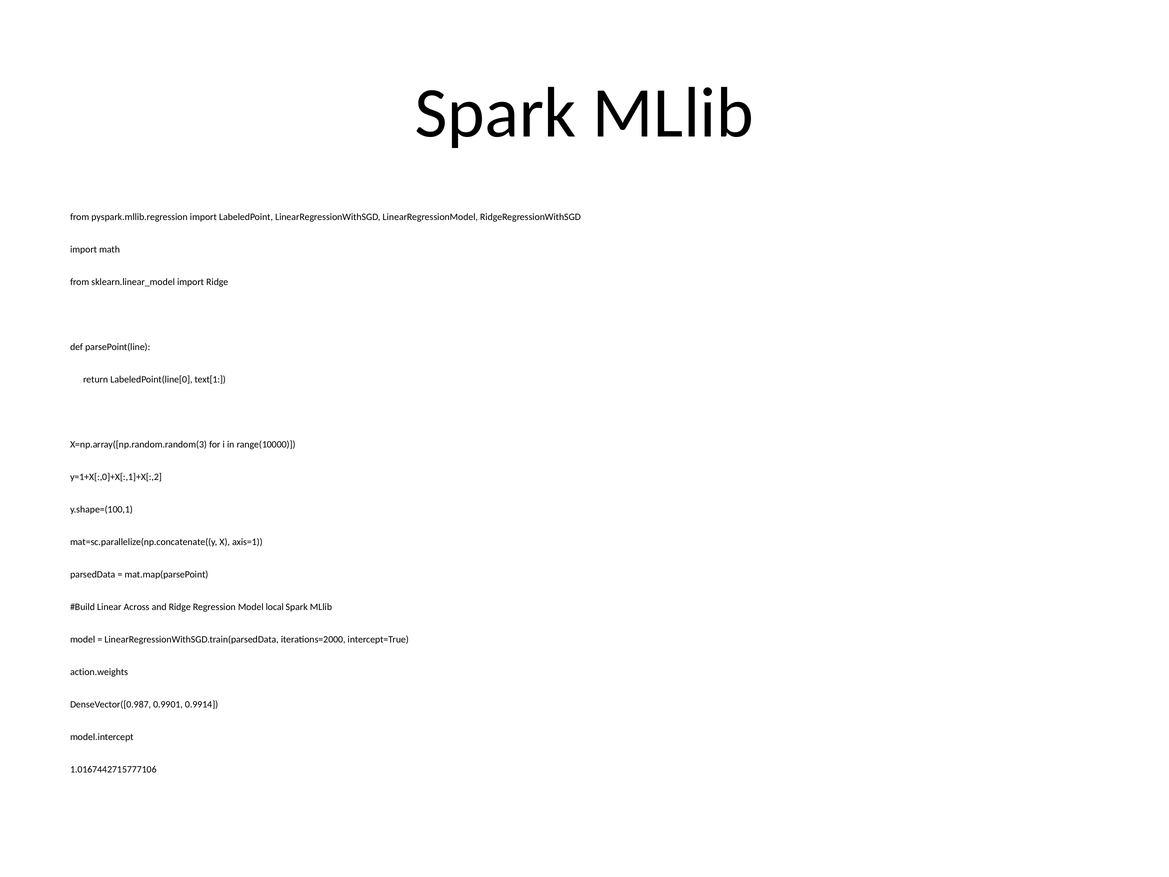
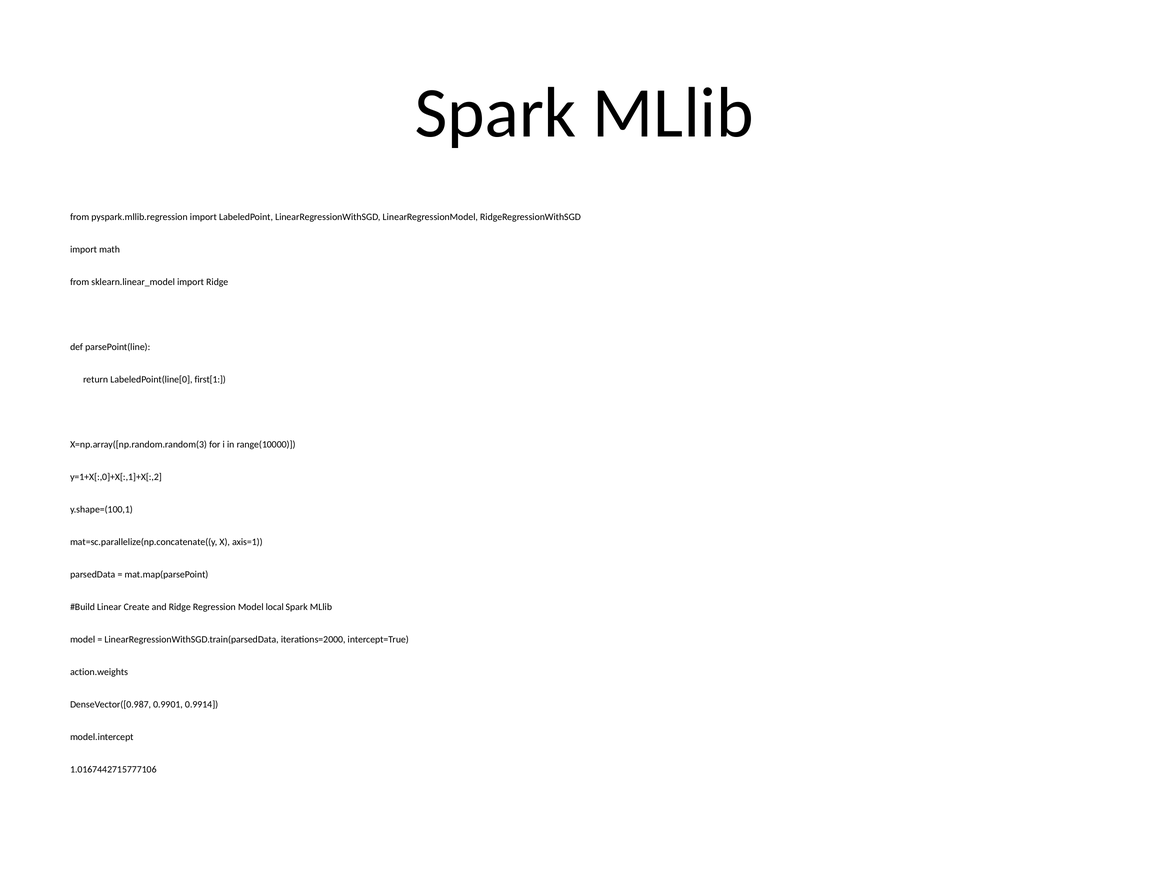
text[1: text[1 -> first[1
Across: Across -> Create
